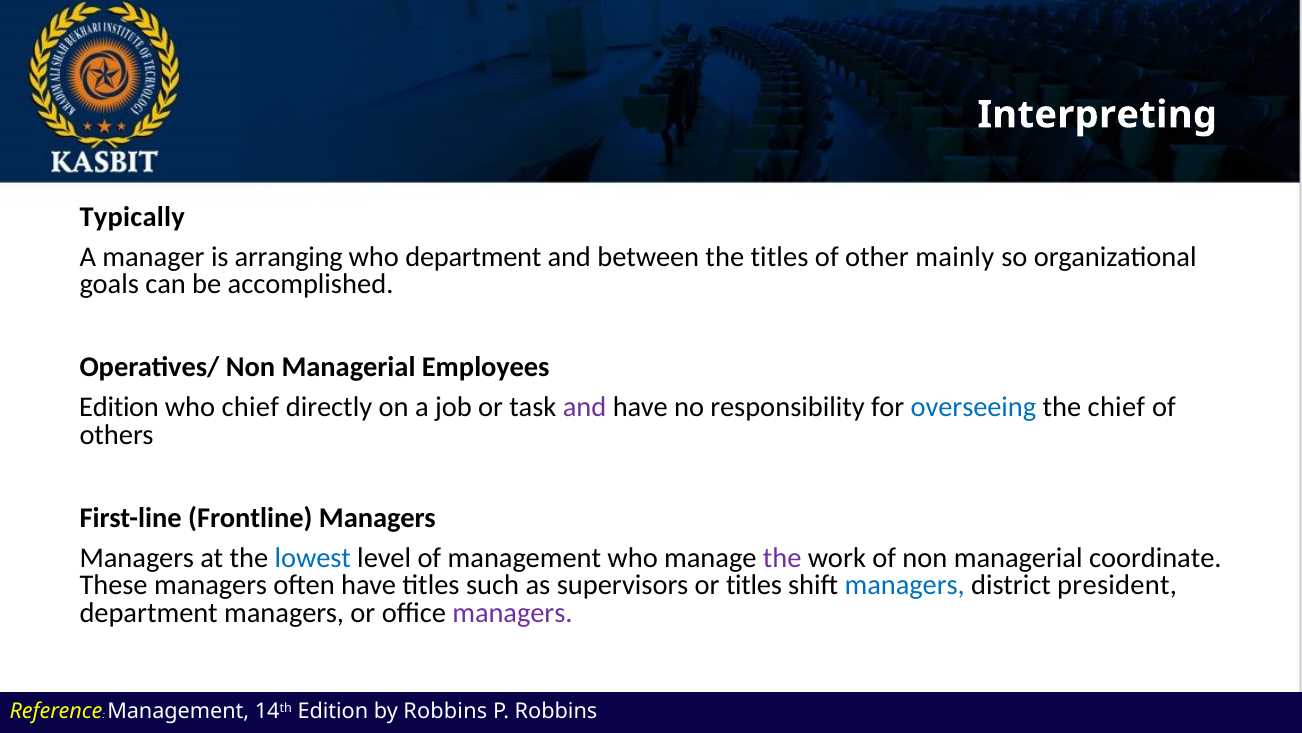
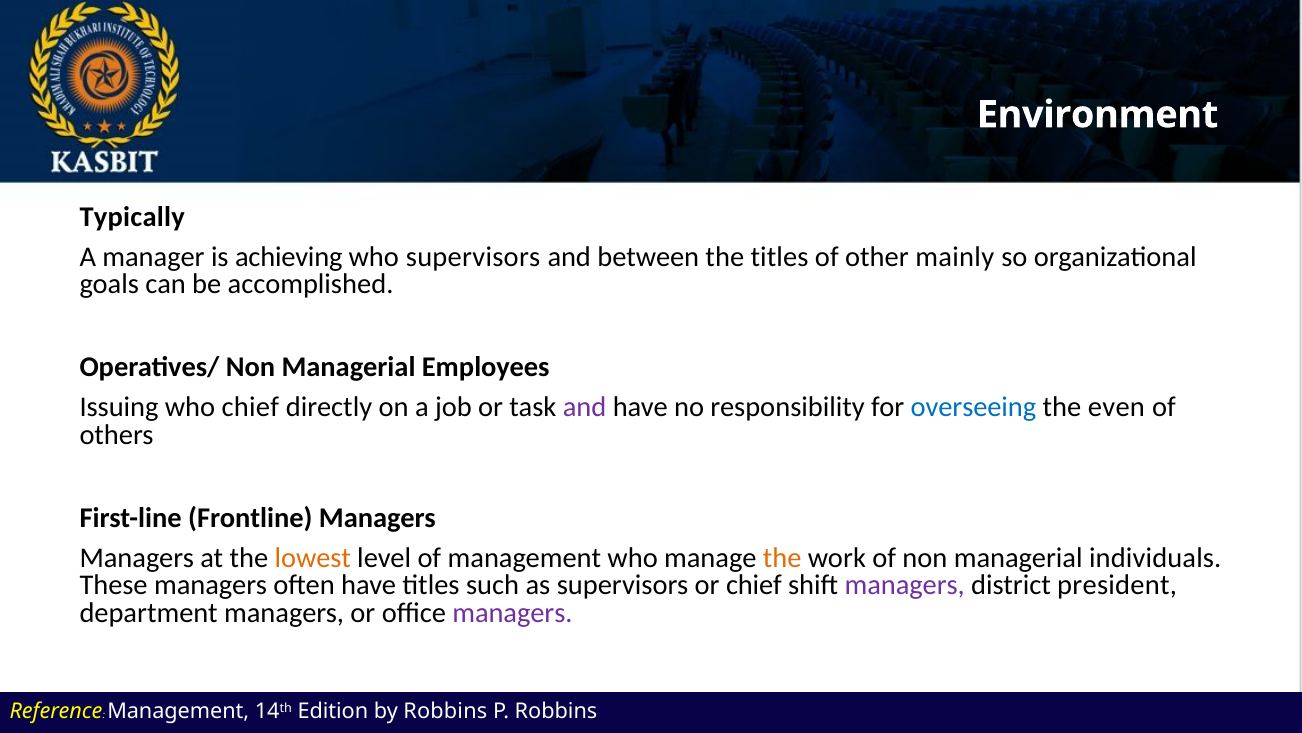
Interpreting: Interpreting -> Environment
arranging: arranging -> achieving
who department: department -> supervisors
Edition at (119, 407): Edition -> Issuing
the chief: chief -> even
lowest colour: blue -> orange
the at (782, 557) colour: purple -> orange
coordinate: coordinate -> individuals
or titles: titles -> chief
managers at (905, 585) colour: blue -> purple
